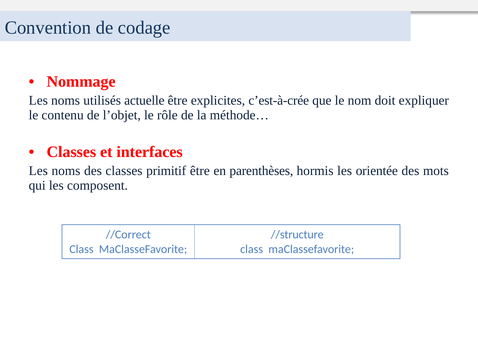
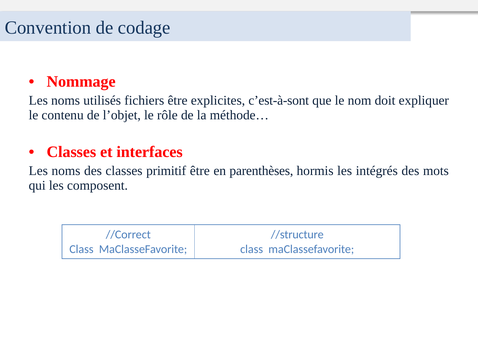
actuelle: actuelle -> fichiers
c’est-à-crée: c’est-à-crée -> c’est-à-sont
orientée: orientée -> intégrés
